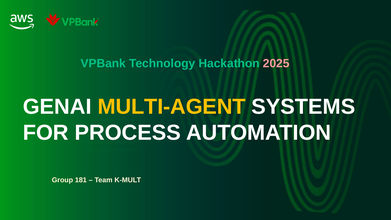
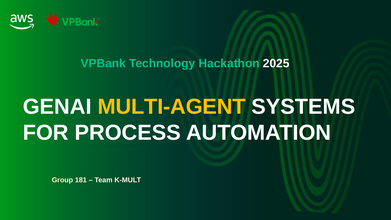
2025 colour: pink -> white
